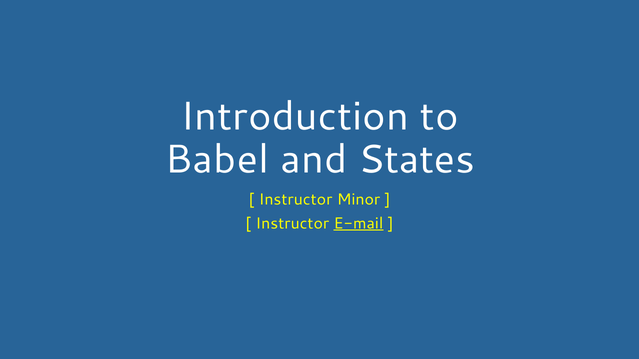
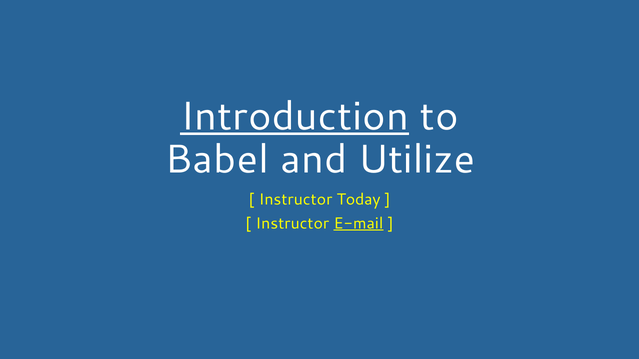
Introduction underline: none -> present
States: States -> Utilize
Minor: Minor -> Today
